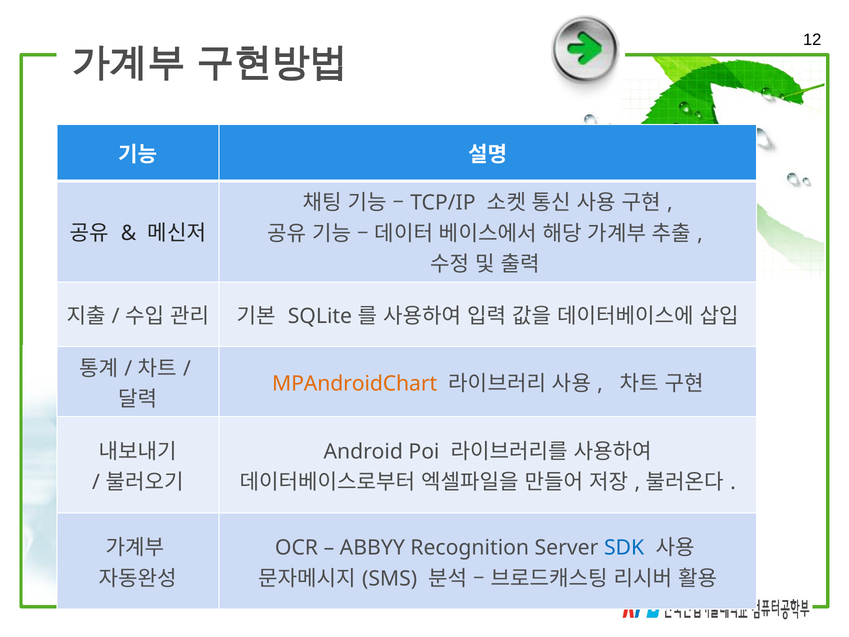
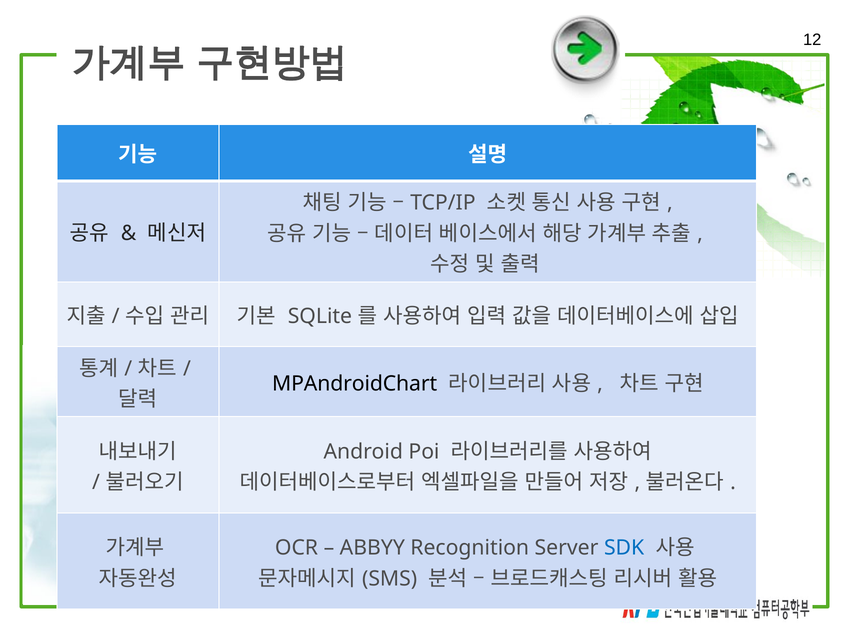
MPAndroidChart colour: orange -> black
